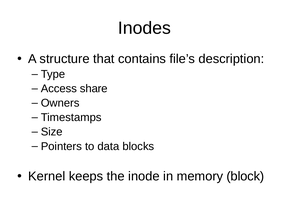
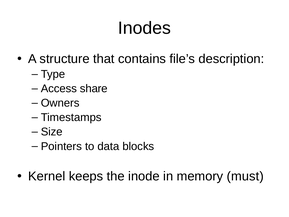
block: block -> must
